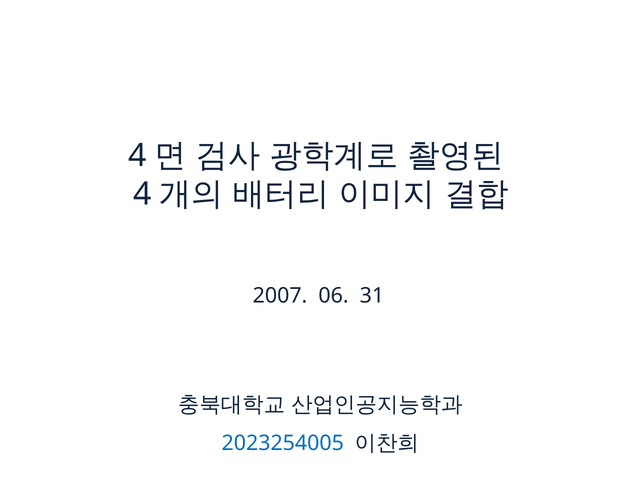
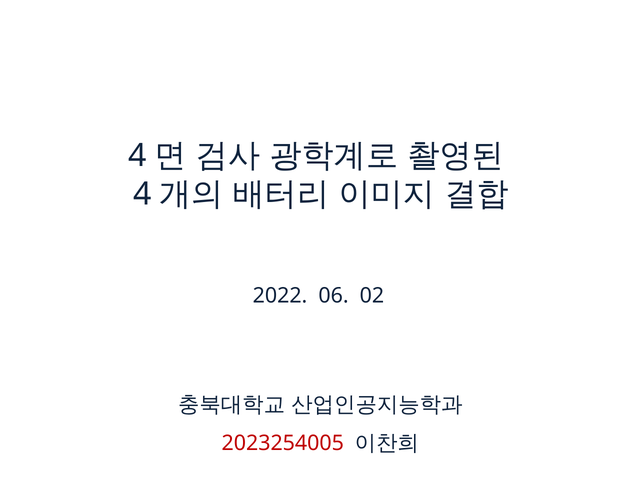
2007: 2007 -> 2022
31: 31 -> 02
2023254005 colour: blue -> red
